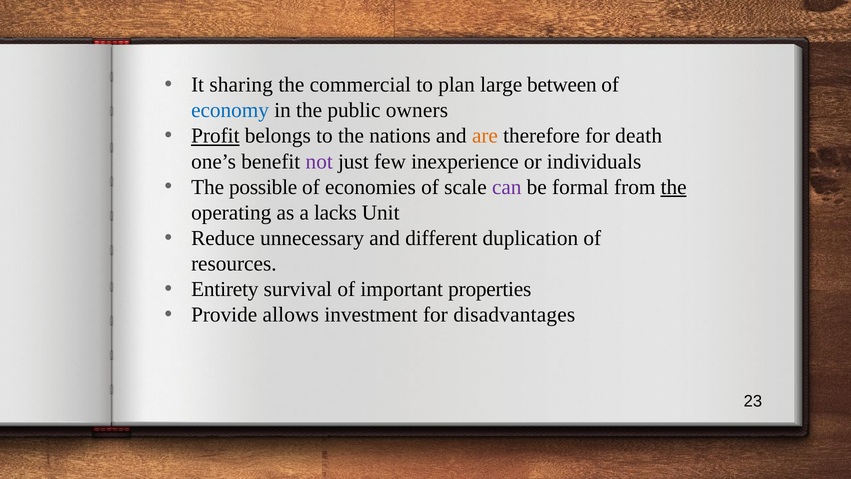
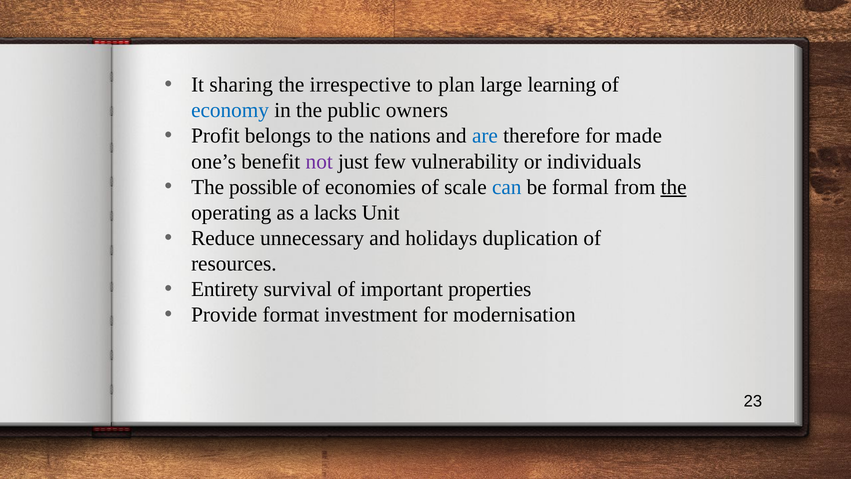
commercial: commercial -> irrespective
between: between -> learning
Profit underline: present -> none
are colour: orange -> blue
death: death -> made
inexperience: inexperience -> vulnerability
can colour: purple -> blue
different: different -> holidays
allows: allows -> format
disadvantages: disadvantages -> modernisation
